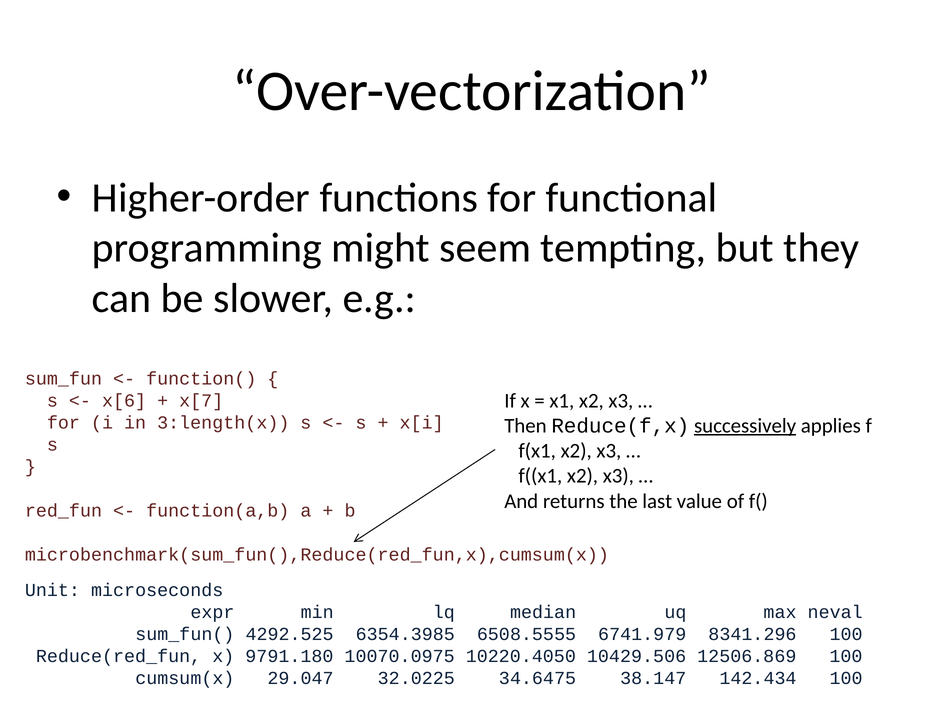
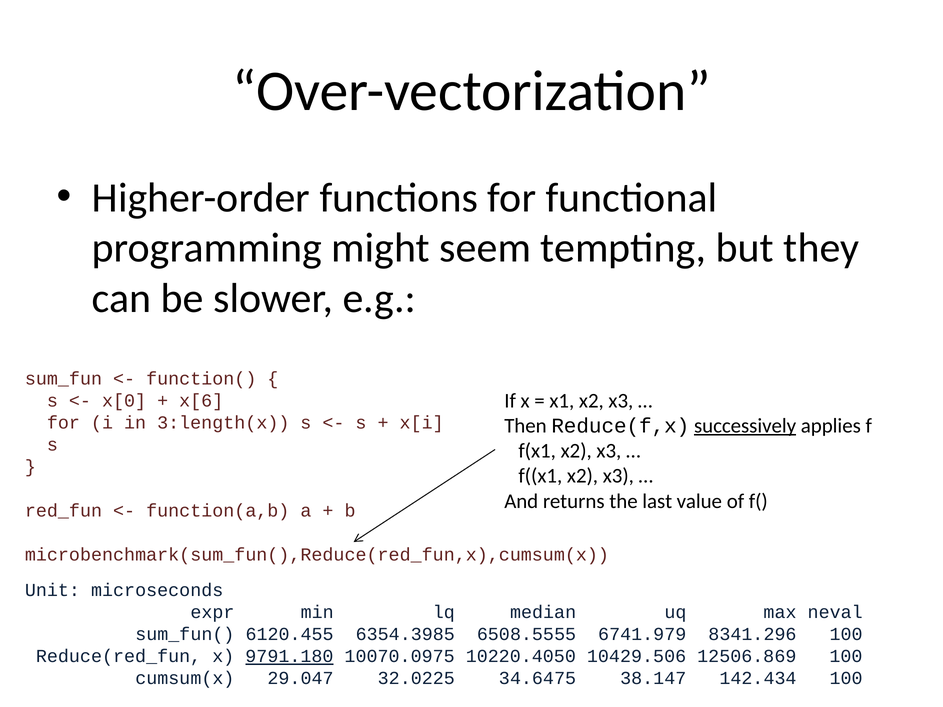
x[6: x[6 -> x[0
x[7: x[7 -> x[6
4292.525: 4292.525 -> 6120.455
9791.180 underline: none -> present
